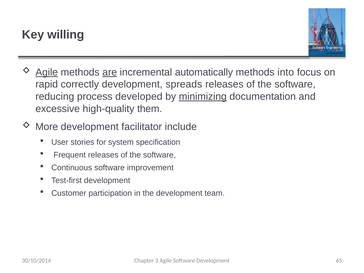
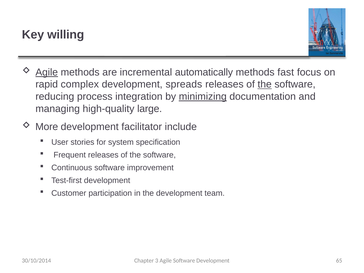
are underline: present -> none
into: into -> fast
correctly: correctly -> complex
the at (265, 84) underline: none -> present
developed: developed -> integration
excessive: excessive -> managing
them: them -> large
